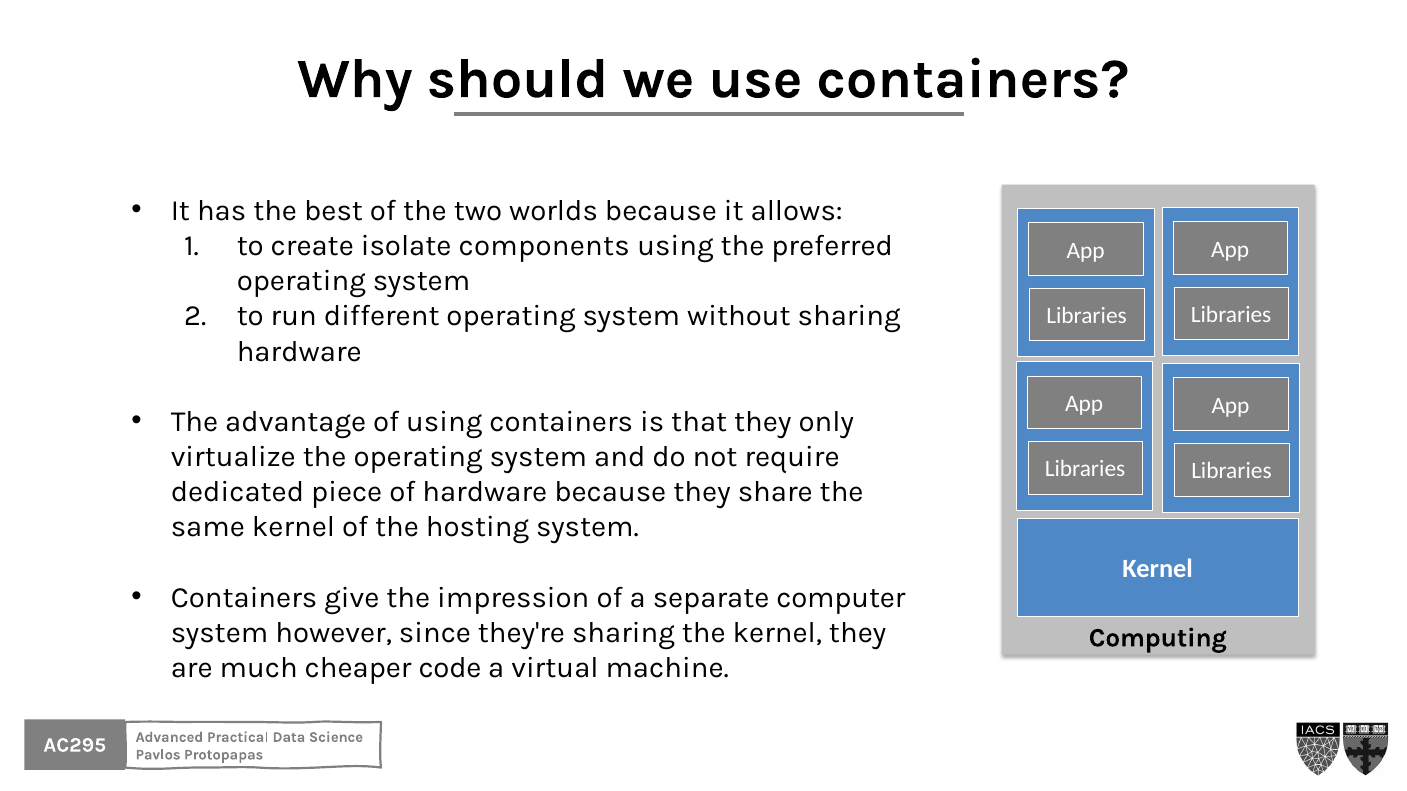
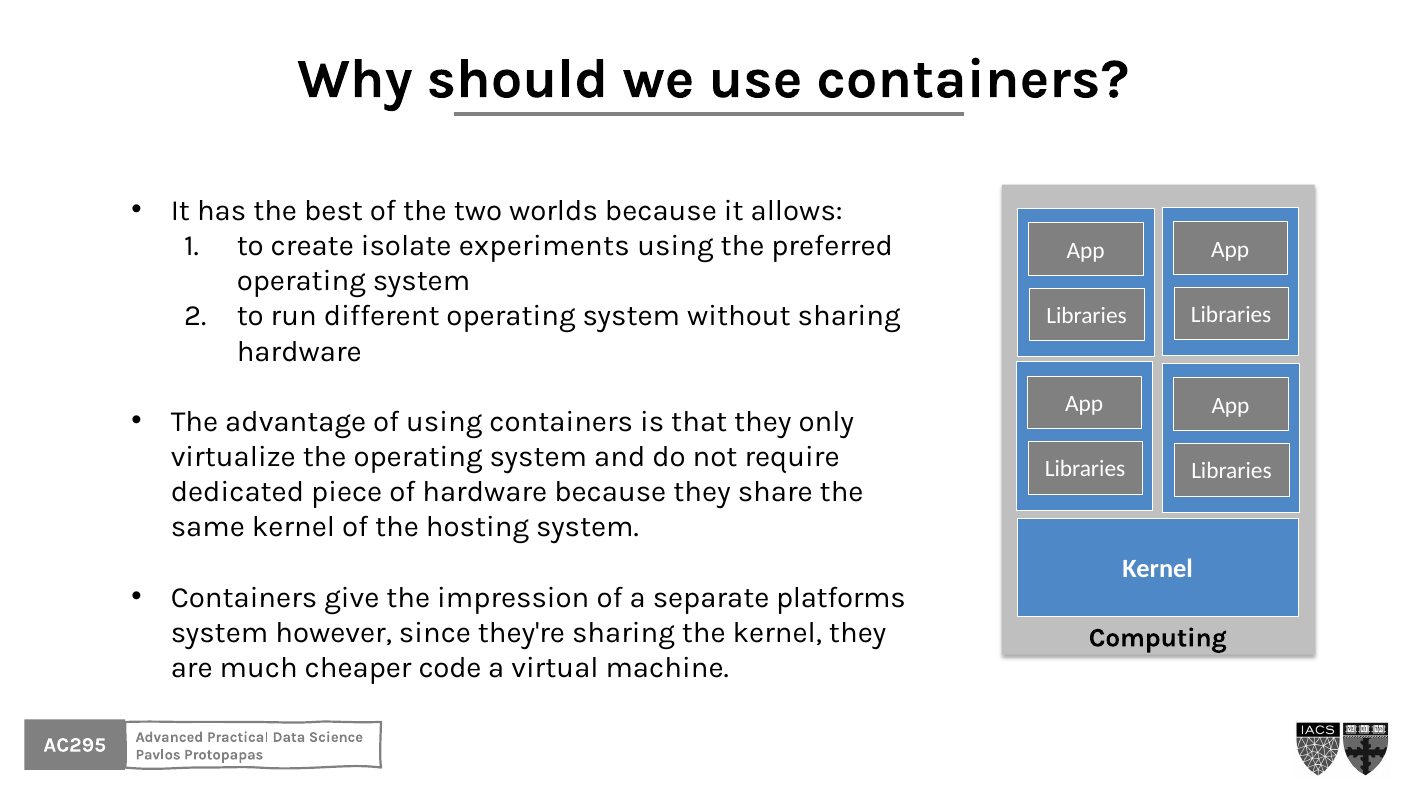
components: components -> experiments
computer: computer -> platforms
